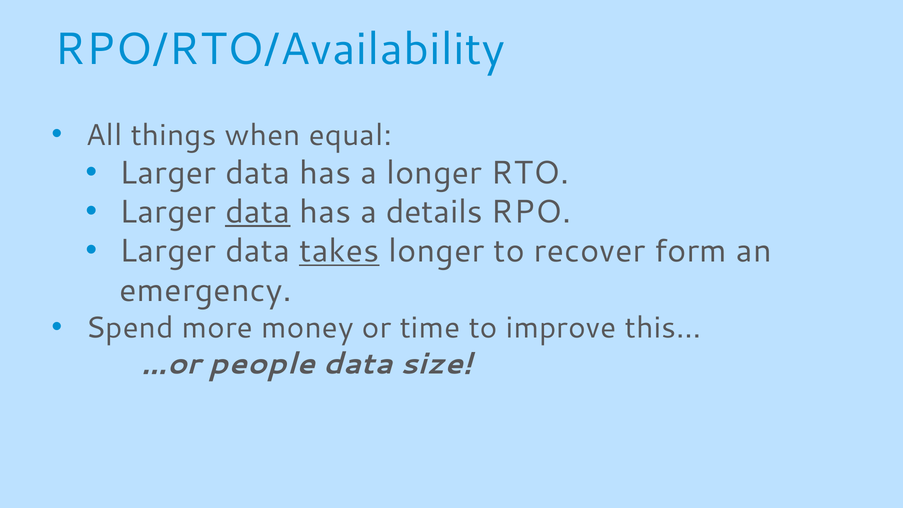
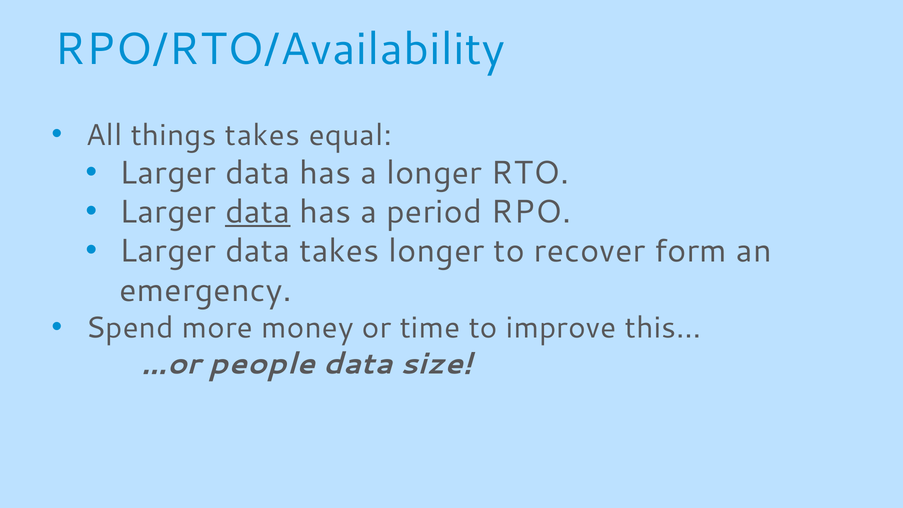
things when: when -> takes
details: details -> period
takes at (339, 251) underline: present -> none
